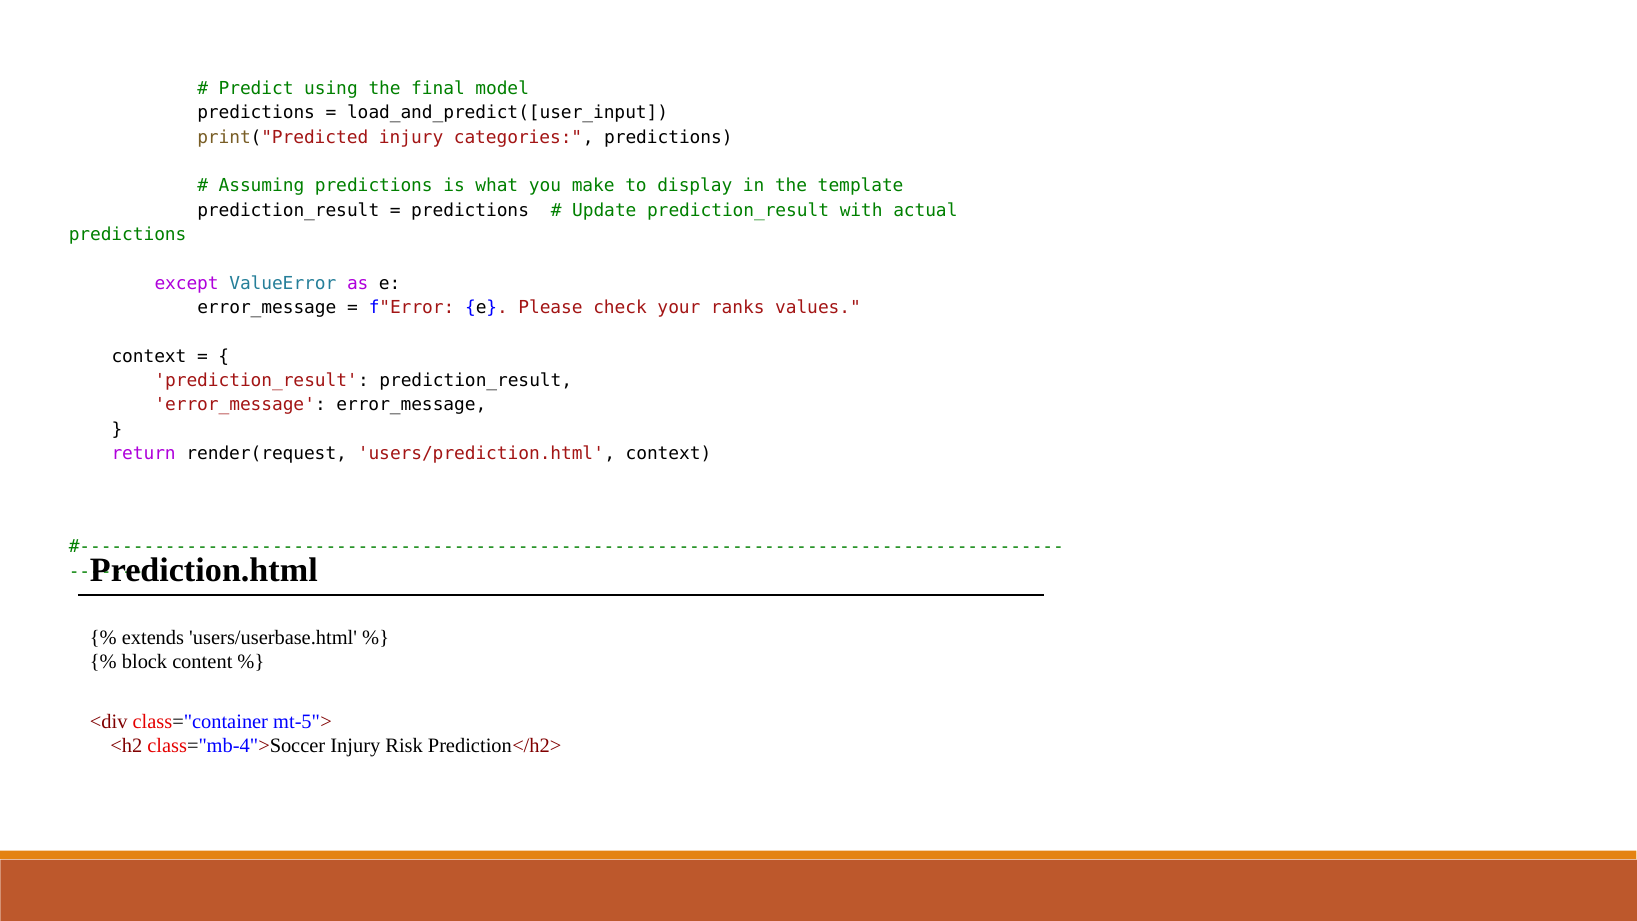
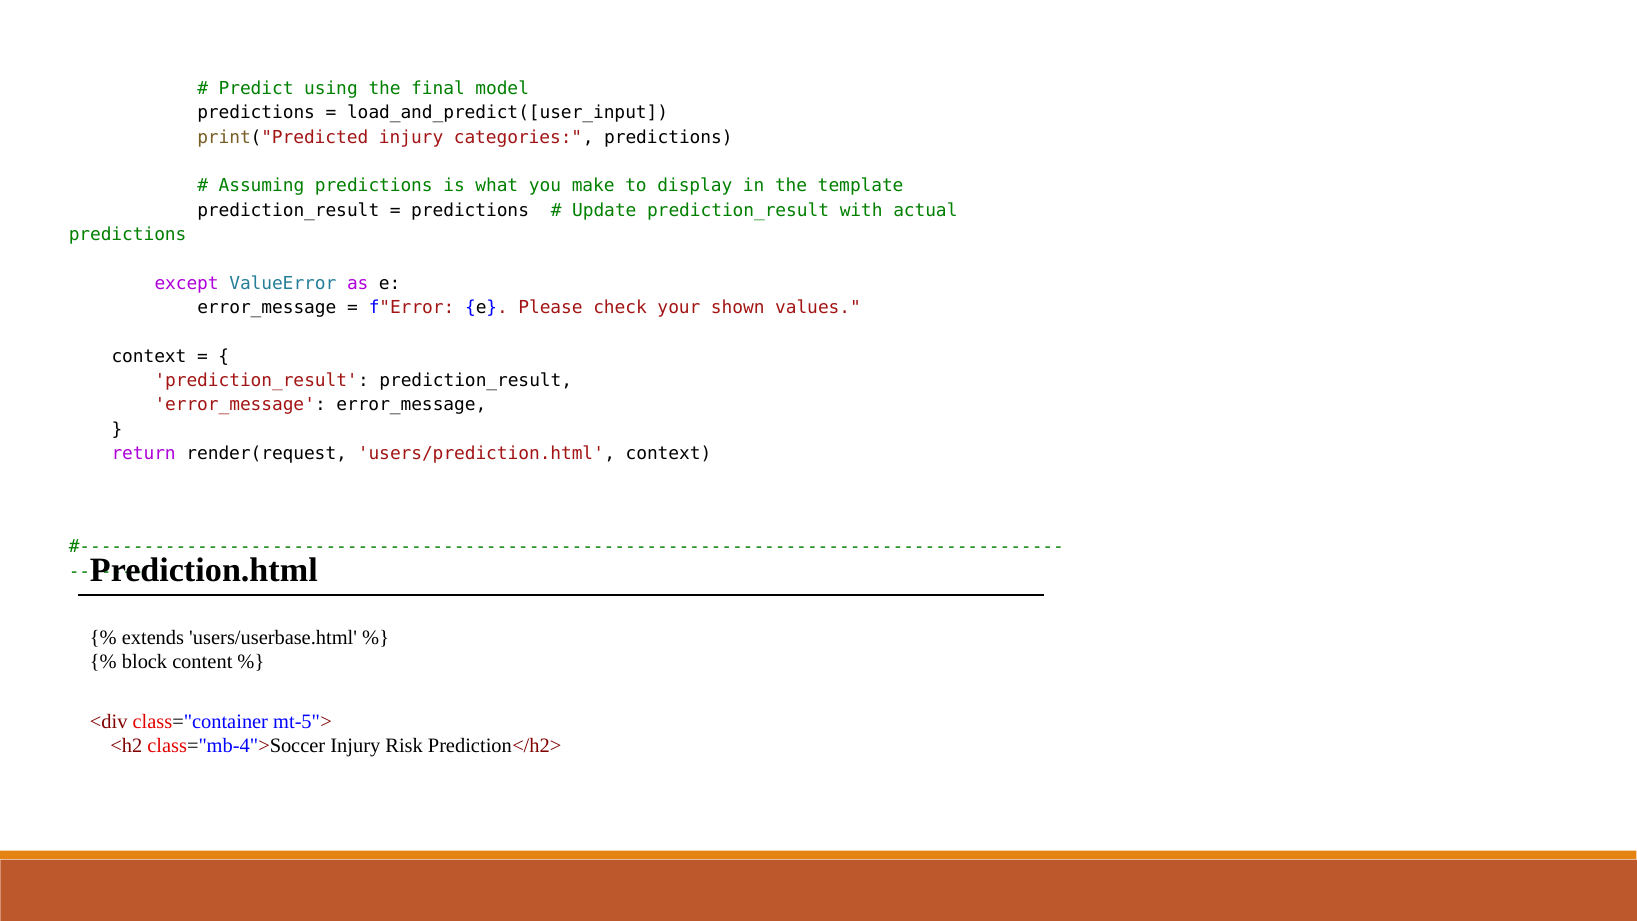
ranks: ranks -> shown
